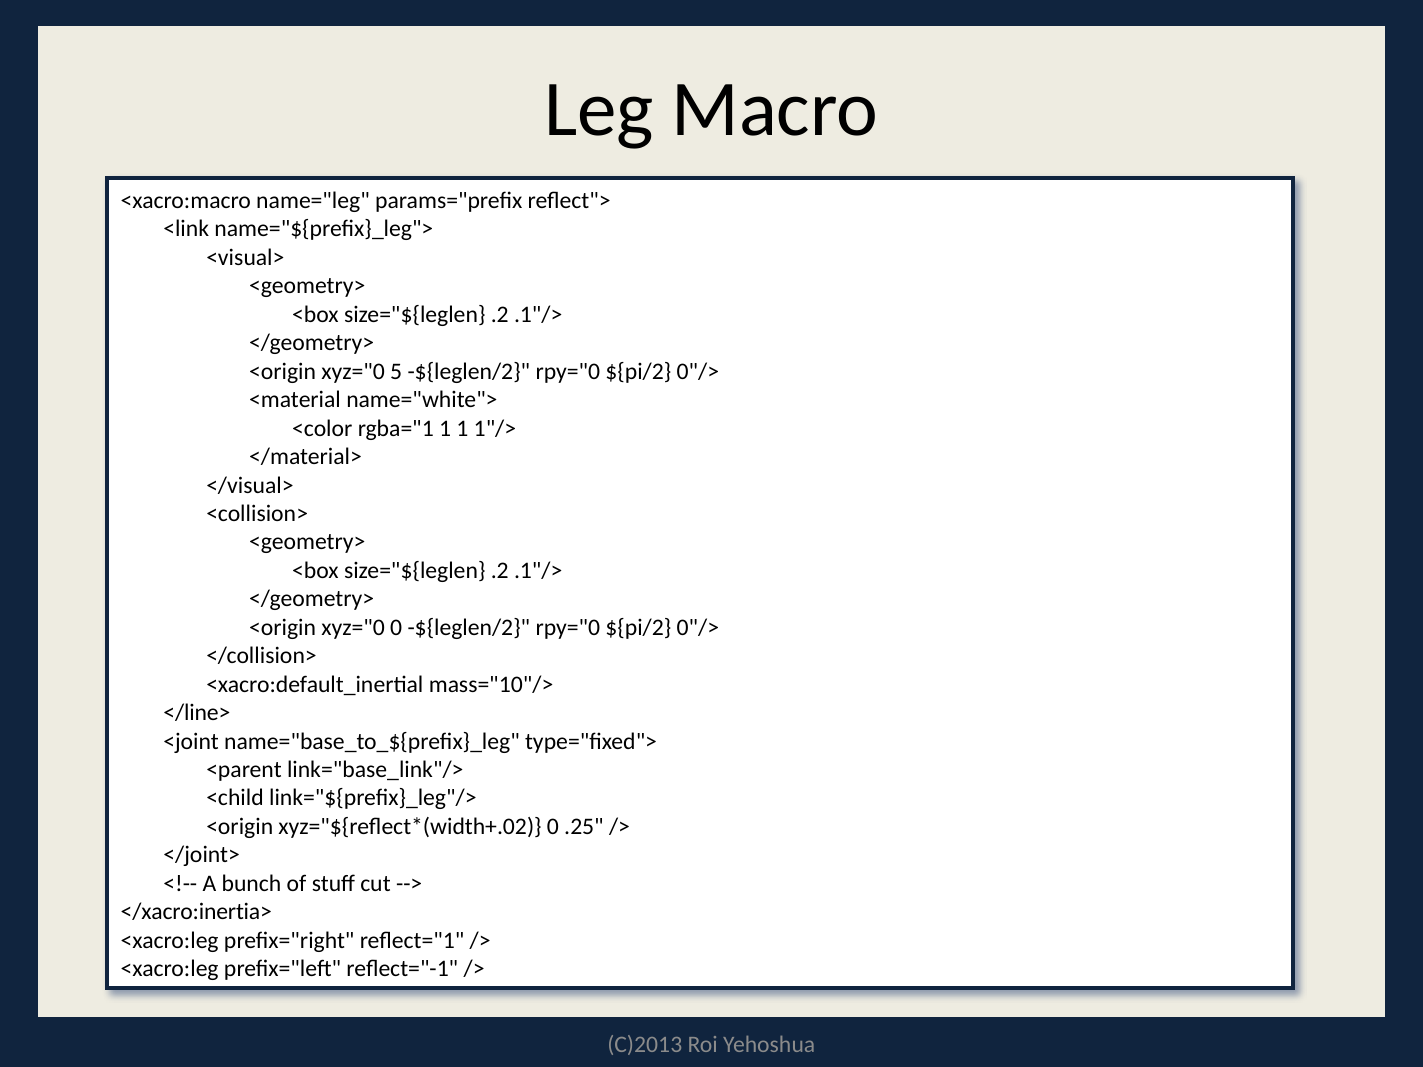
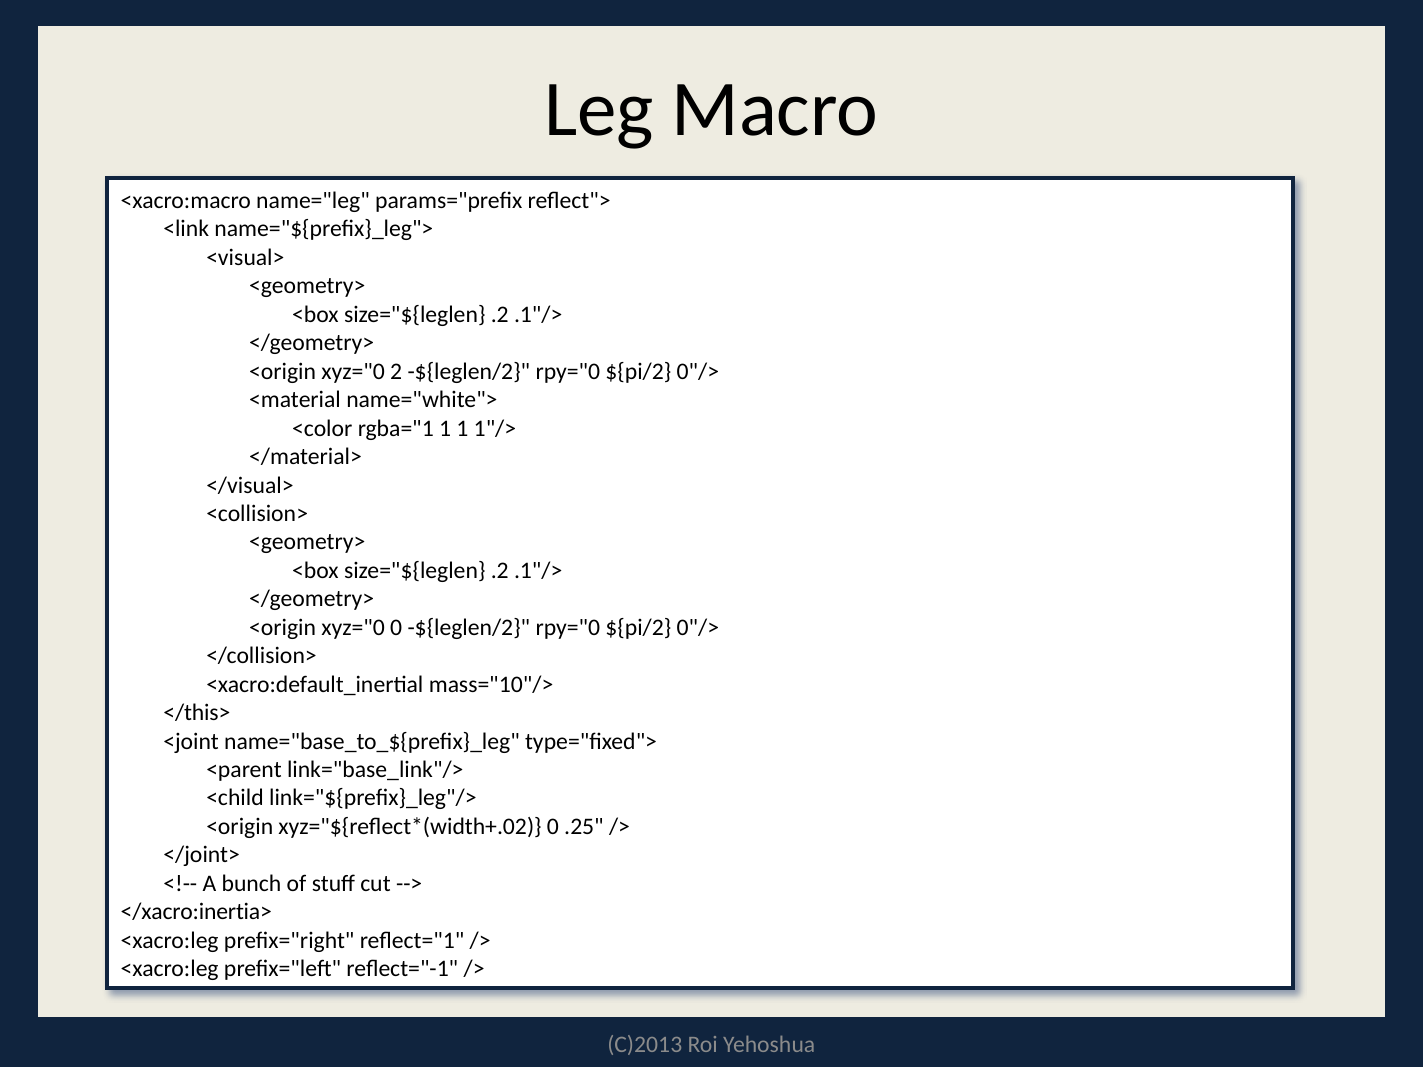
5: 5 -> 2
</line>: </line> -> </this>
